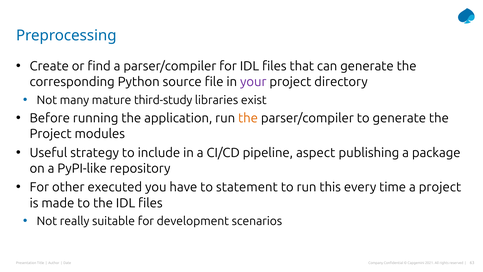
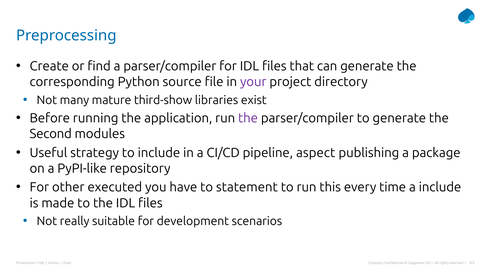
third-study: third-study -> third-show
the at (248, 118) colour: orange -> purple
Project at (51, 134): Project -> Second
a project: project -> include
